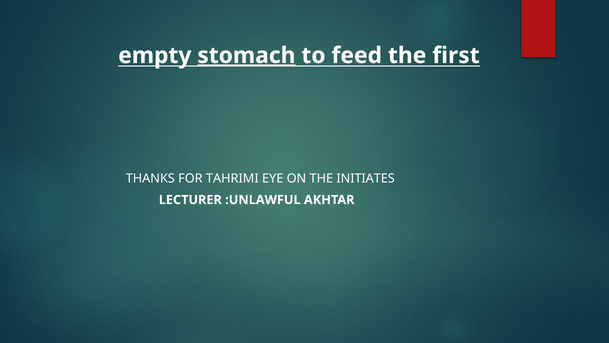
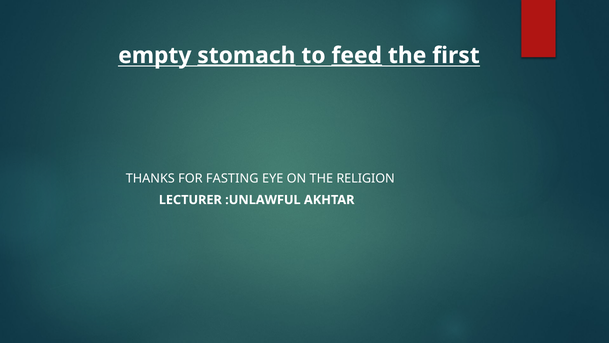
feed underline: none -> present
TAHRIMI: TAHRIMI -> FASTING
INITIATES: INITIATES -> RELIGION
